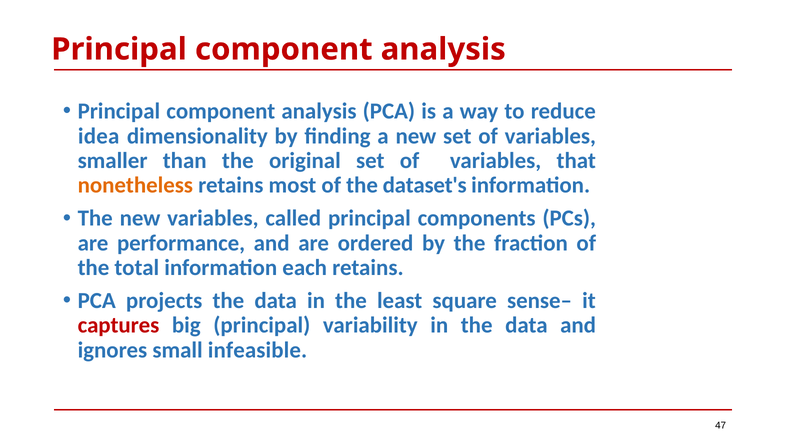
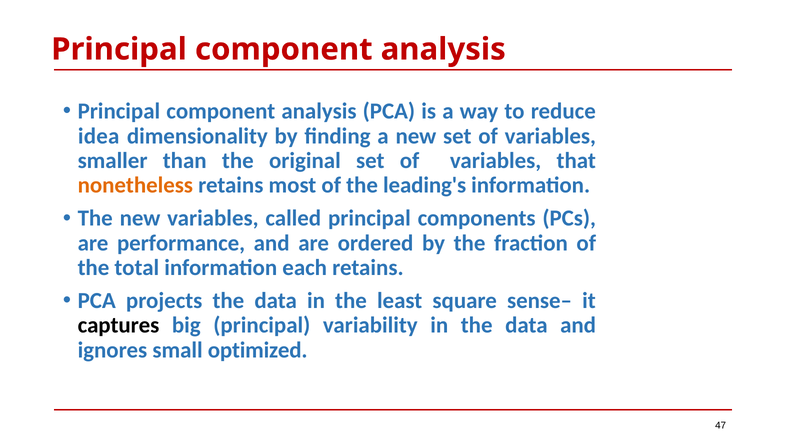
dataset's: dataset's -> leading's
captures colour: red -> black
infeasible: infeasible -> optimized
